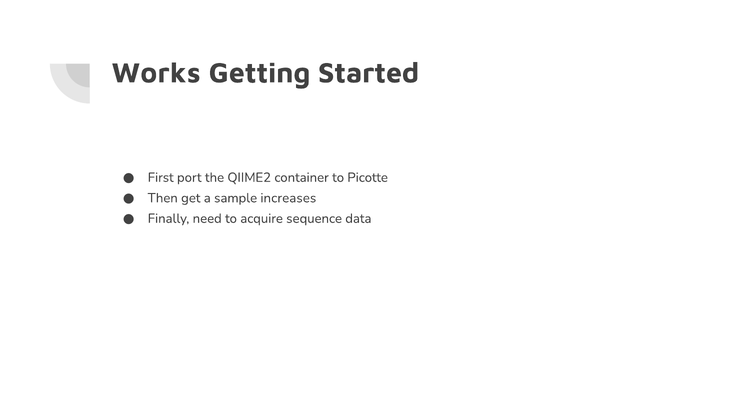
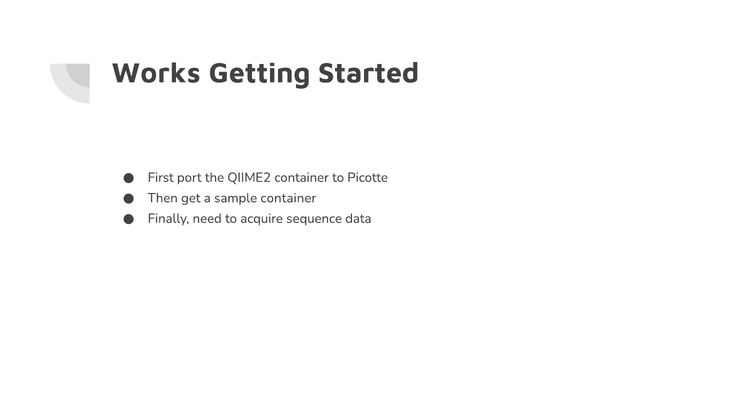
sample increases: increases -> container
